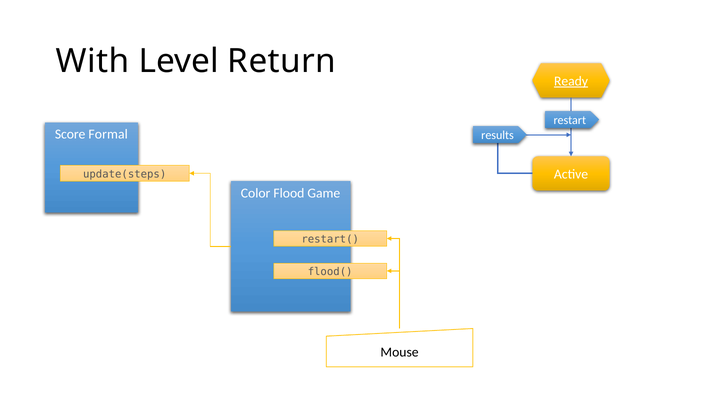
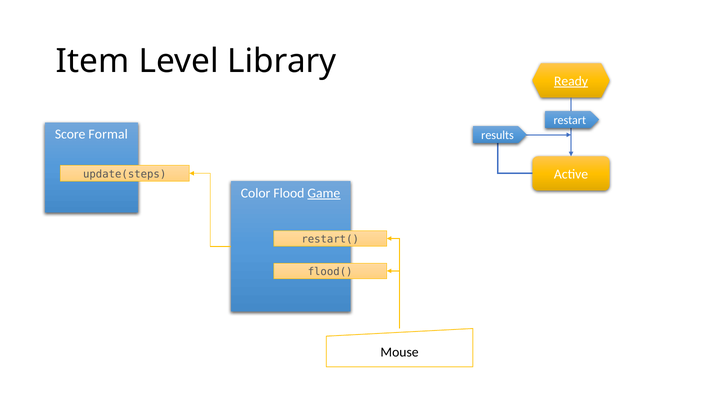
With: With -> Item
Return: Return -> Library
Game underline: none -> present
